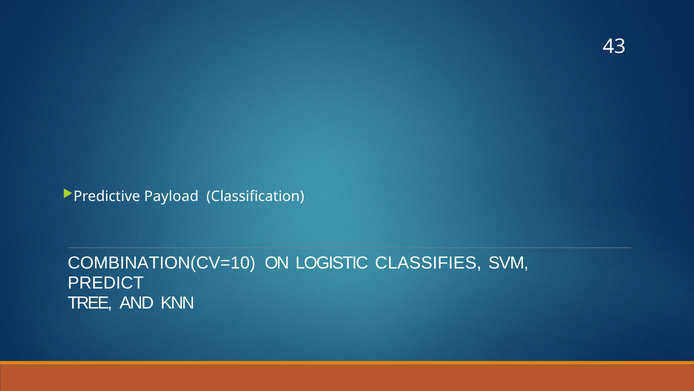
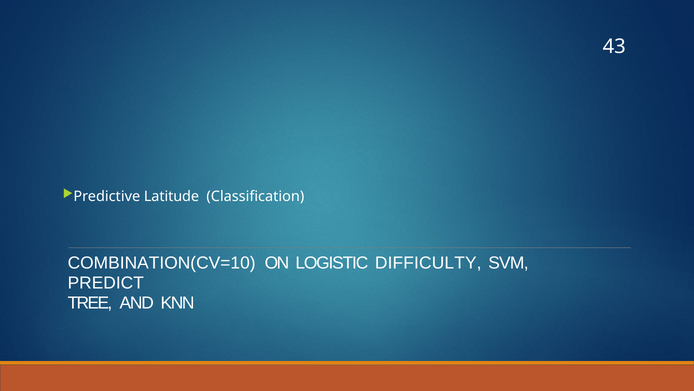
Payload: Payload -> Latitude
CLASSIFIES: CLASSIFIES -> DIFFICULTY
